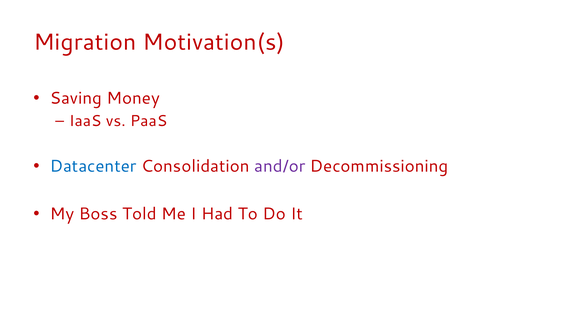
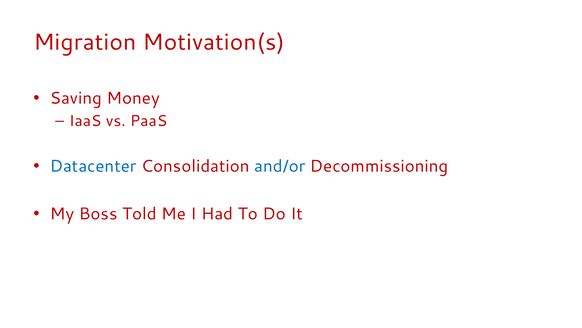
and/or colour: purple -> blue
